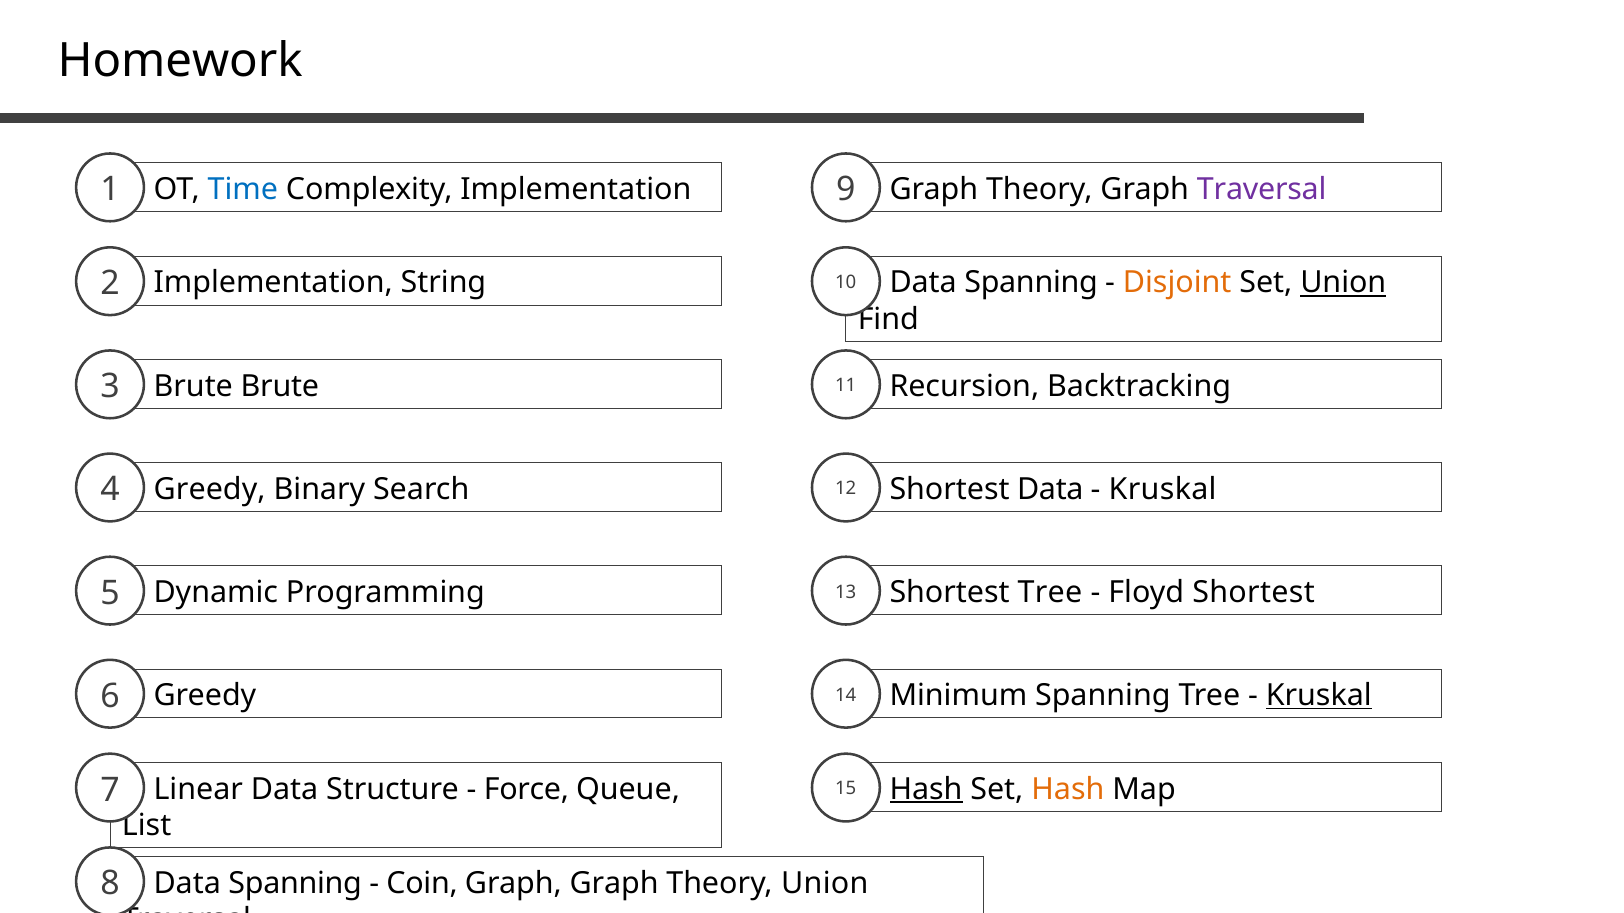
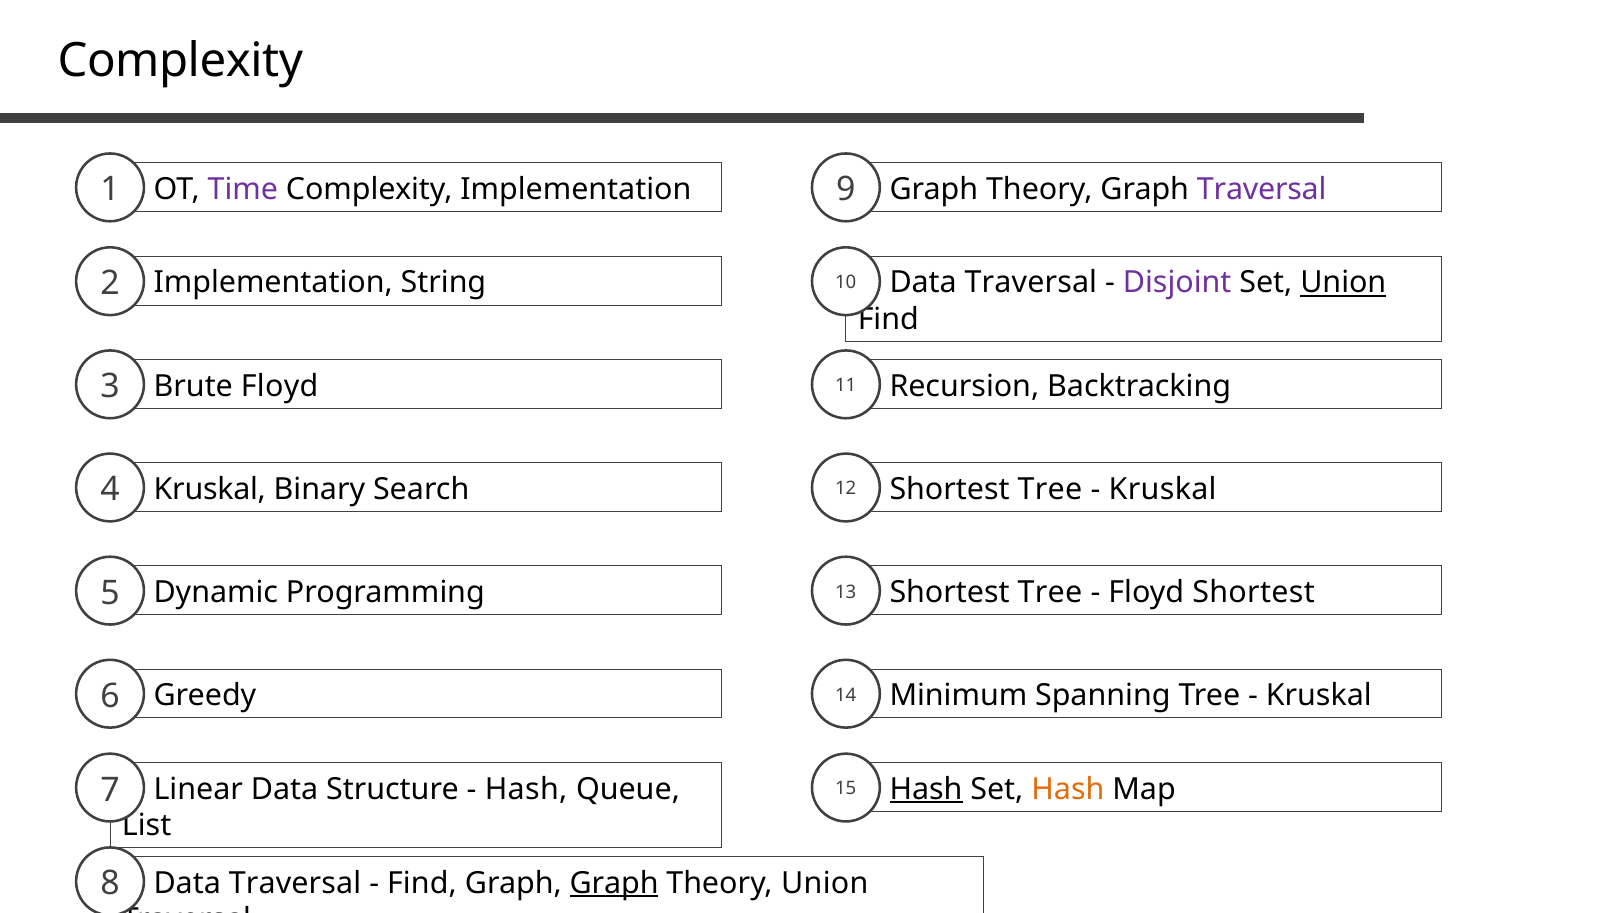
Homework at (180, 61): Homework -> Complexity
Time colour: blue -> purple
Spanning at (1031, 283): Spanning -> Traversal
Disjoint colour: orange -> purple
Brute Brute: Brute -> Floyd
Greedy at (210, 489): Greedy -> Kruskal
Data at (1050, 489): Data -> Tree
Kruskal at (1319, 696) underline: present -> none
Force at (526, 790): Force -> Hash
Spanning at (295, 884): Spanning -> Traversal
Coin at (422, 884): Coin -> Find
Graph at (614, 884) underline: none -> present
